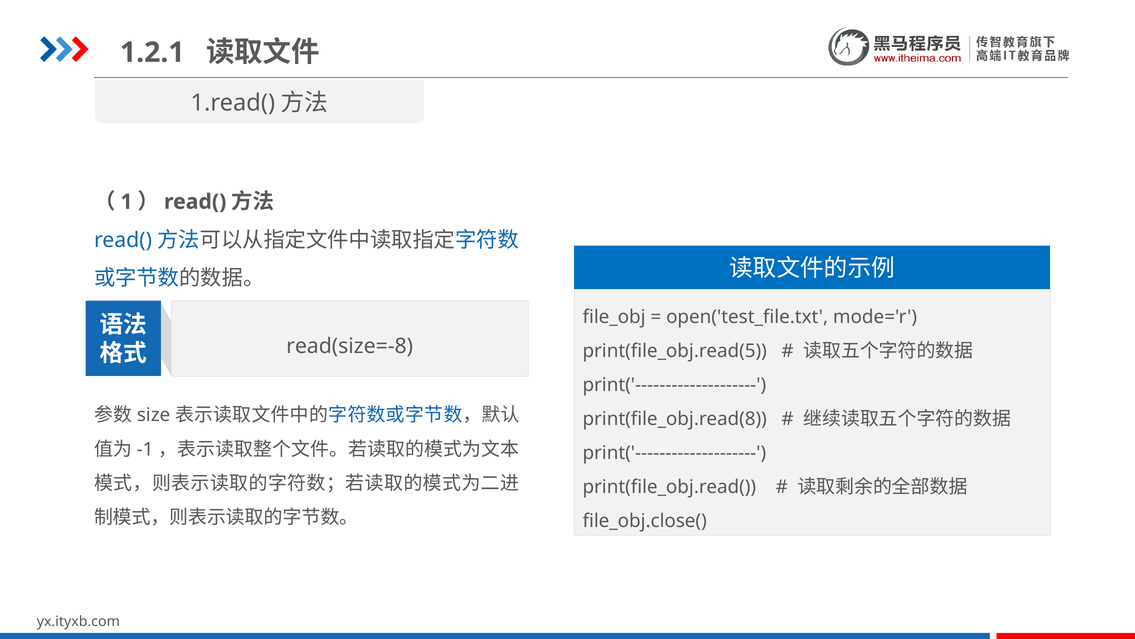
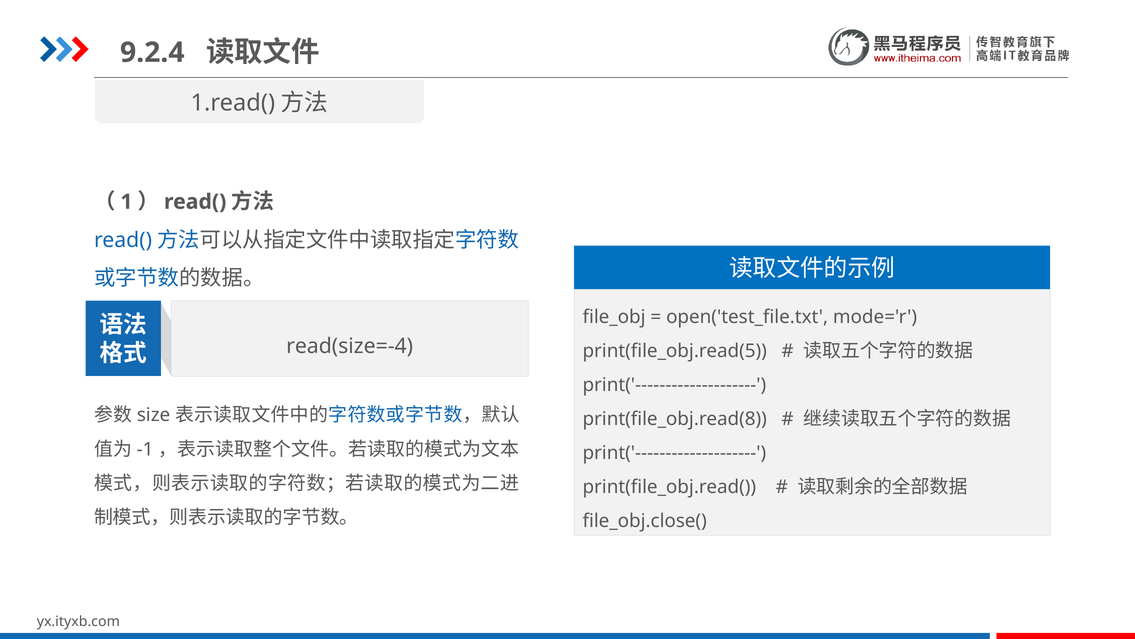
1.2.1: 1.2.1 -> 9.2.4
read(size=-8: read(size=-8 -> read(size=-4
